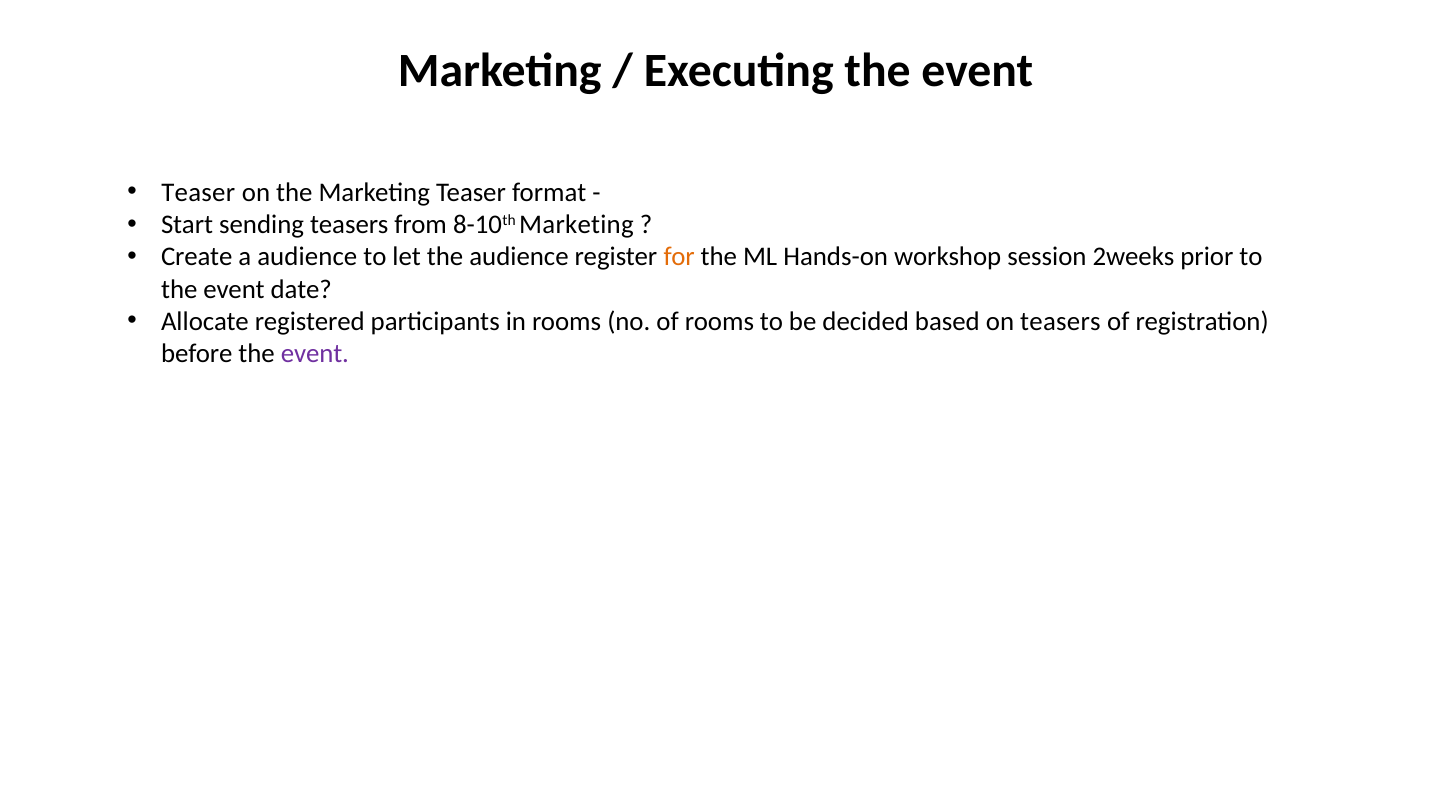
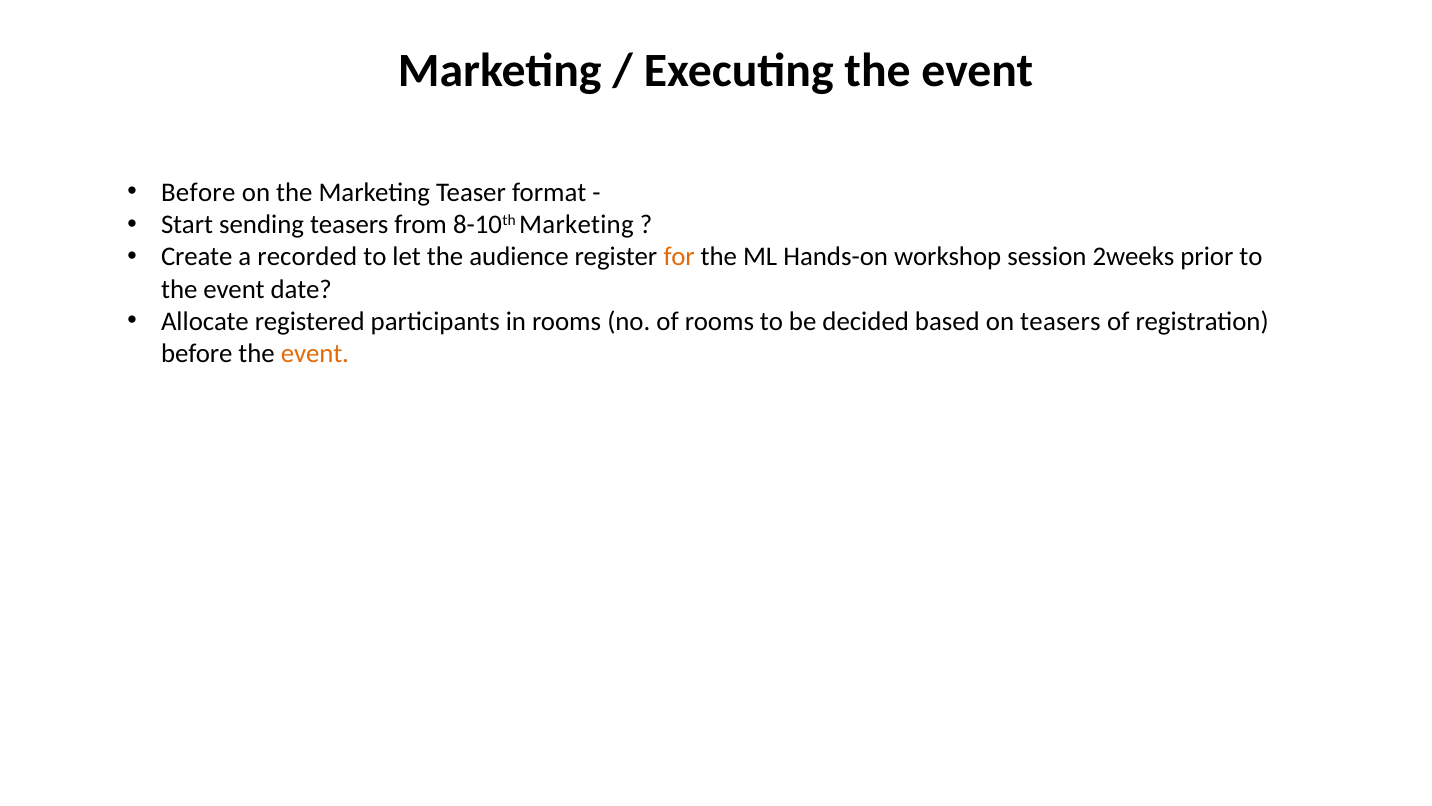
Teaser at (198, 192): Teaser -> Before
a audience: audience -> recorded
event at (315, 354) colour: purple -> orange
